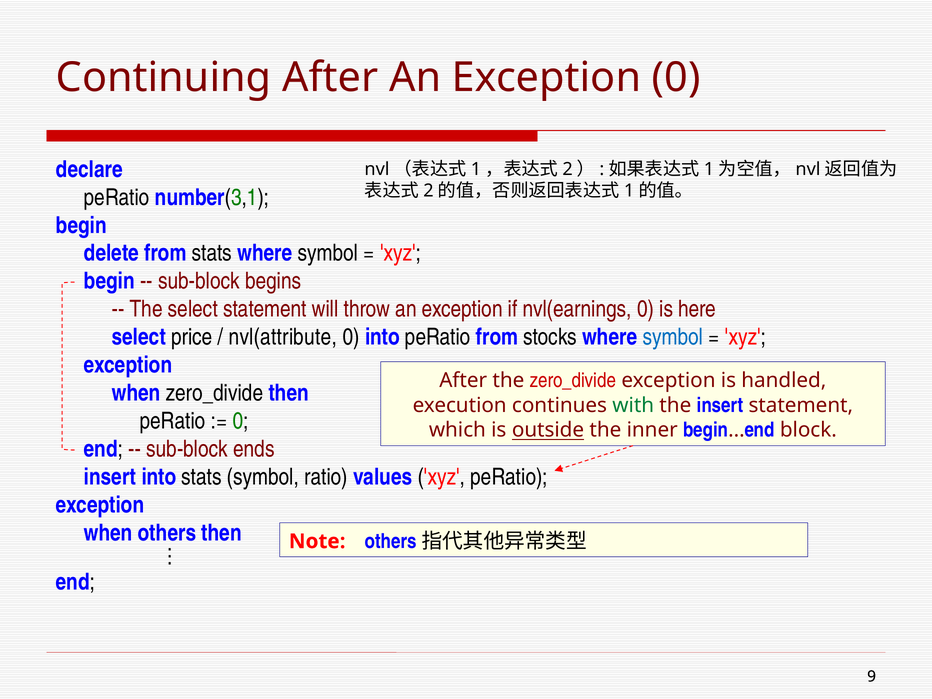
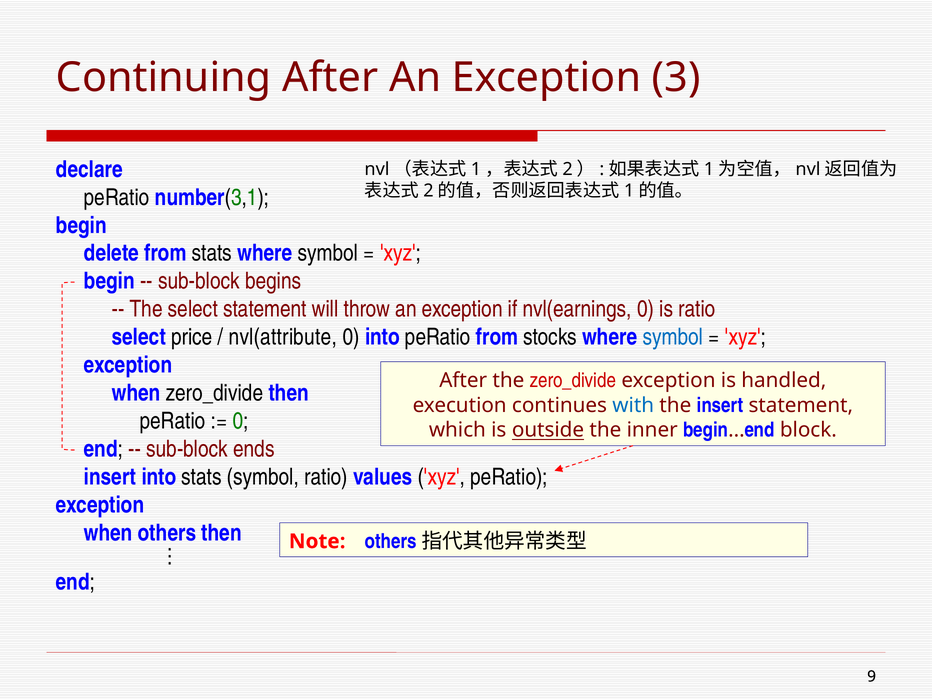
Exception 0: 0 -> 3
is here: here -> ratio
with colour: green -> blue
